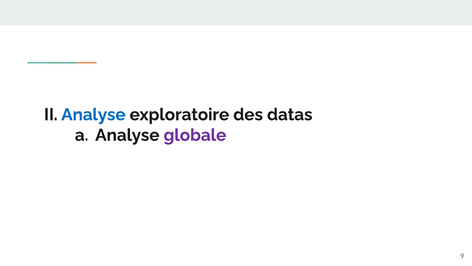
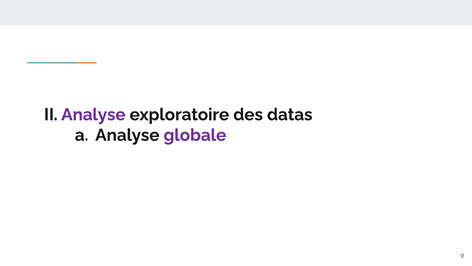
Analyse at (93, 114) colour: blue -> purple
